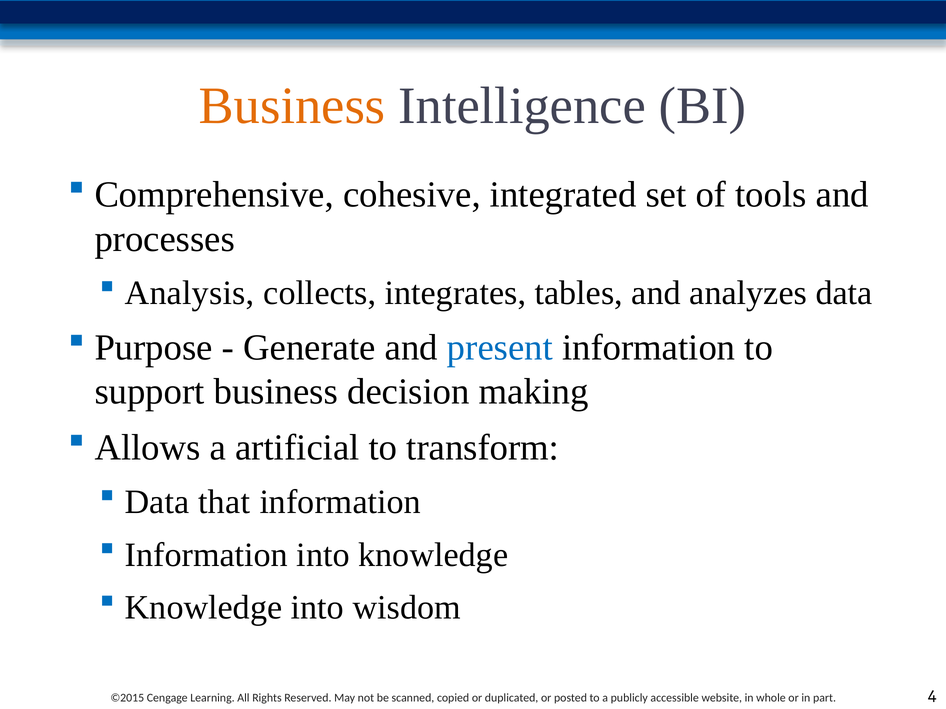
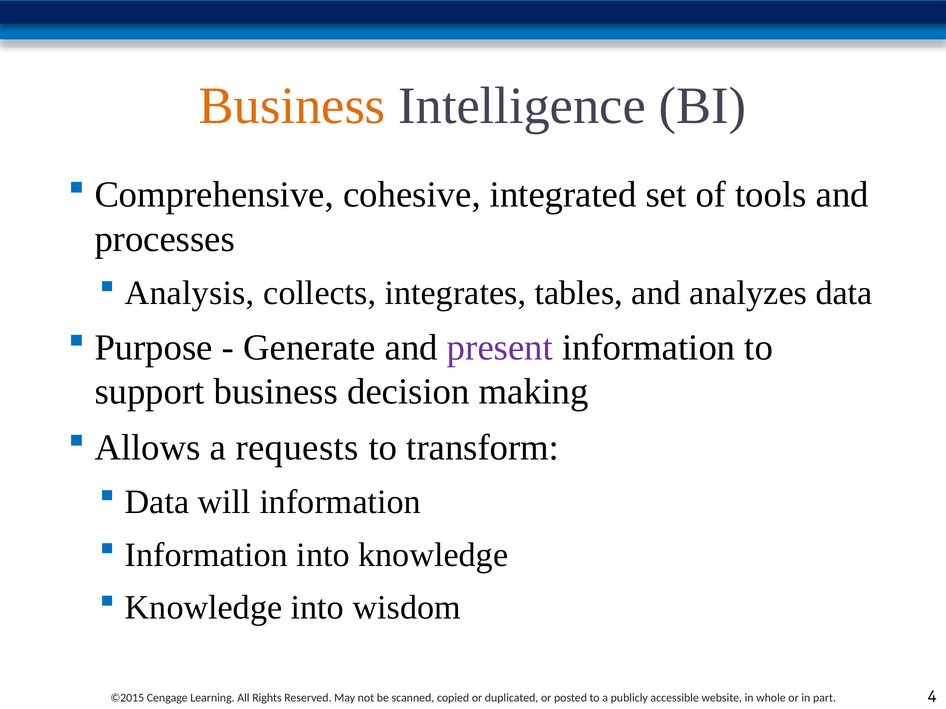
present colour: blue -> purple
artificial: artificial -> requests
that: that -> will
